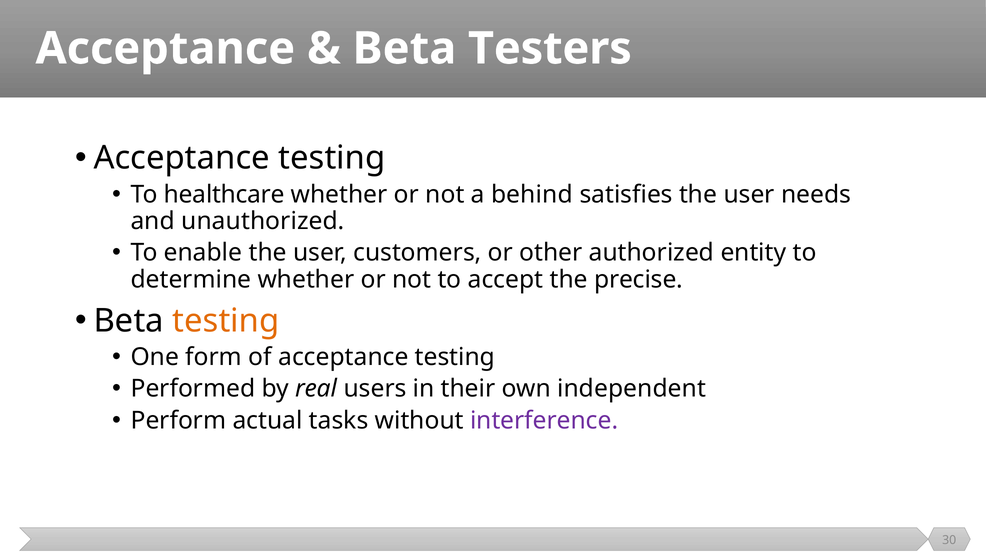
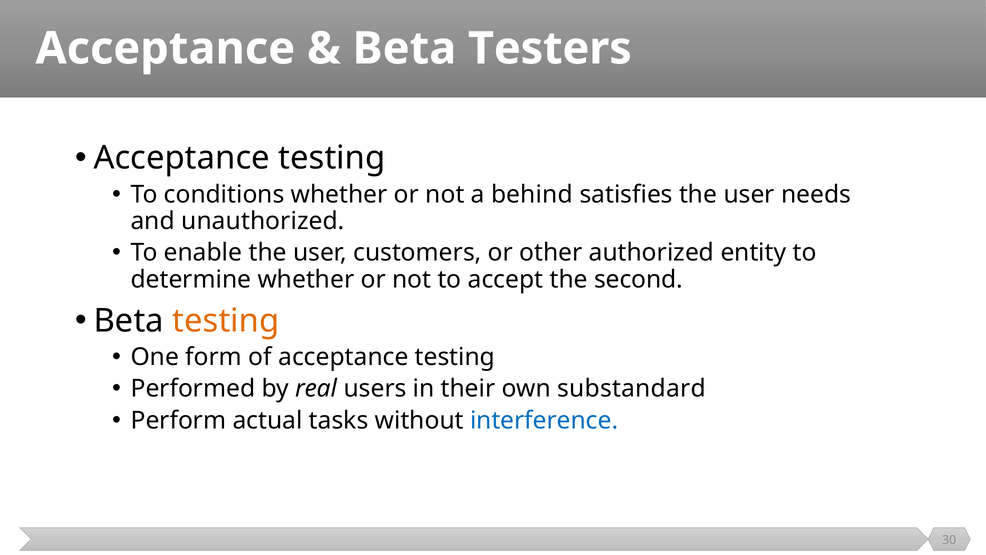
healthcare: healthcare -> conditions
precise: precise -> second
independent: independent -> substandard
interference colour: purple -> blue
